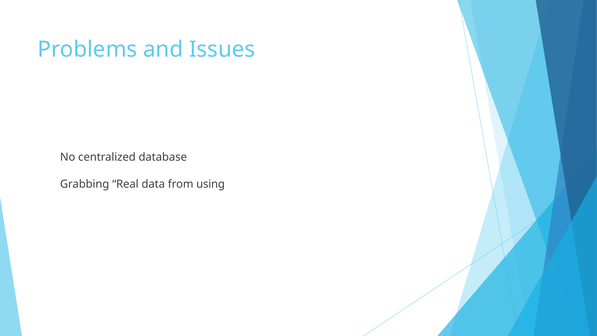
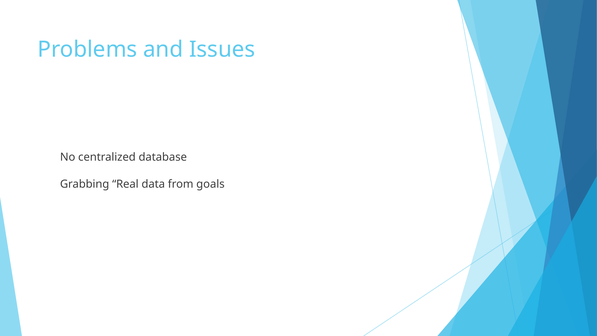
using: using -> goals
